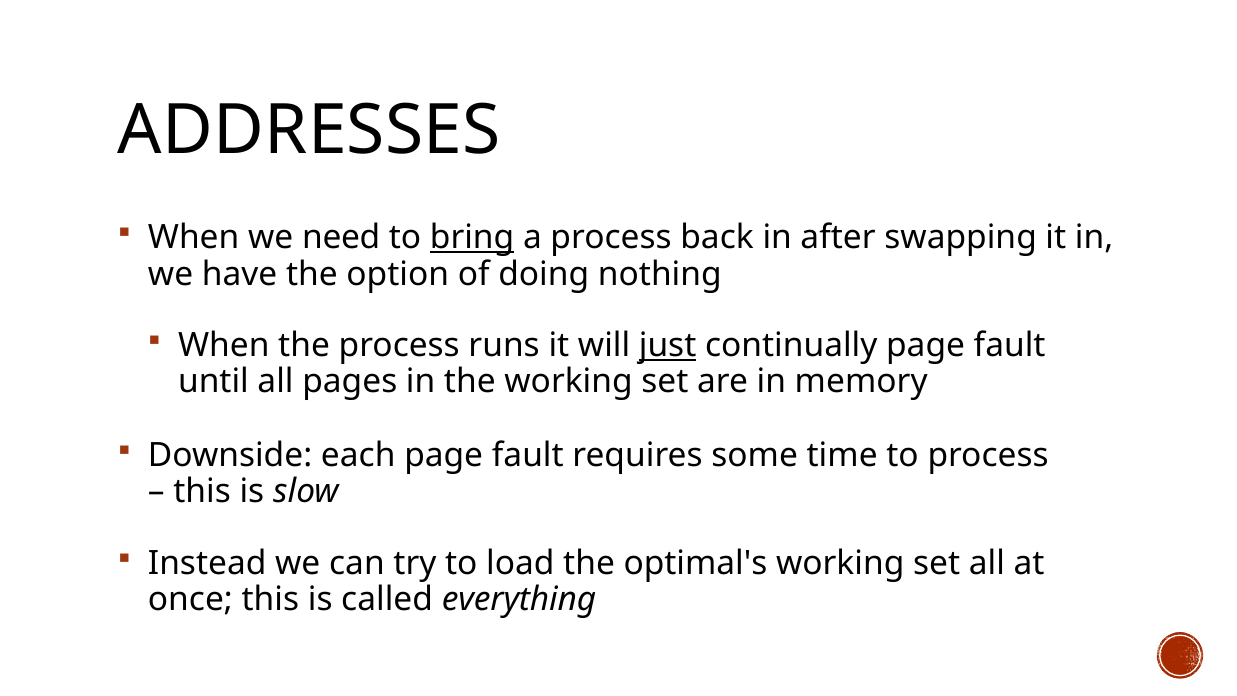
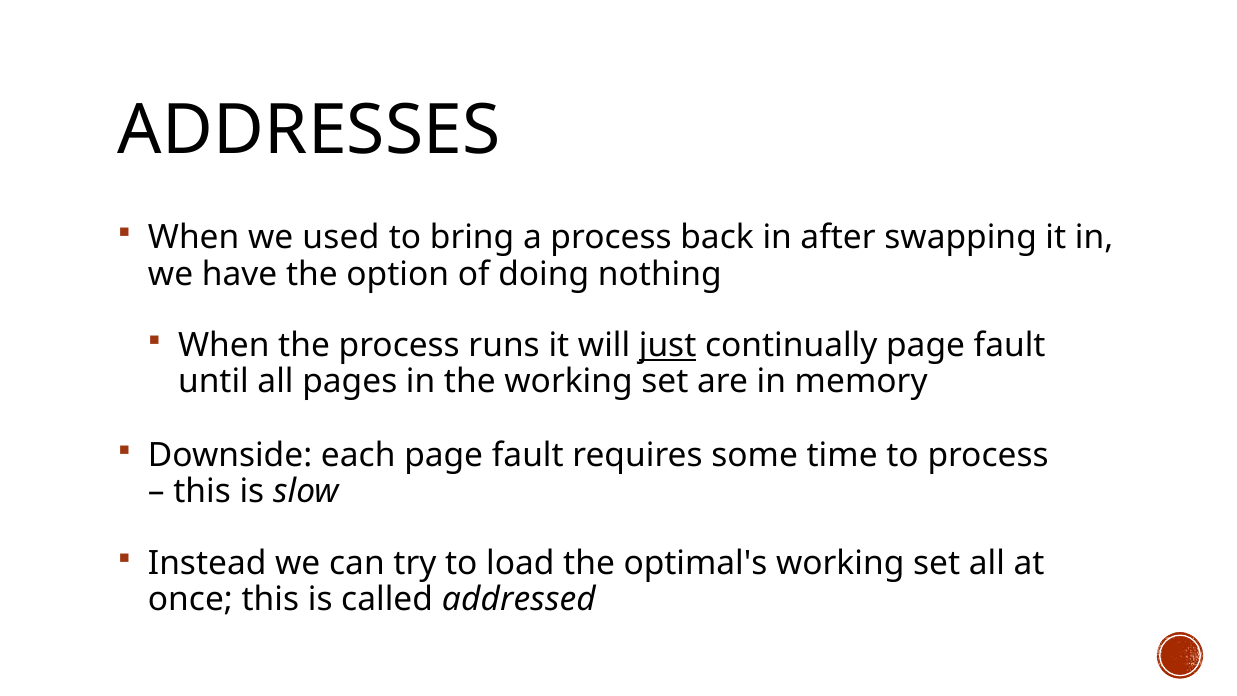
need: need -> used
bring underline: present -> none
everything: everything -> addressed
